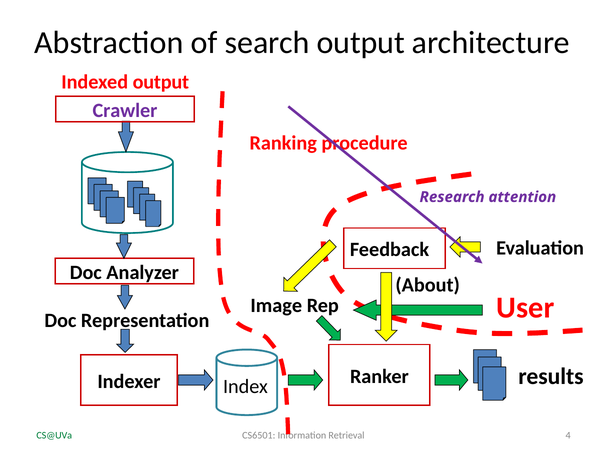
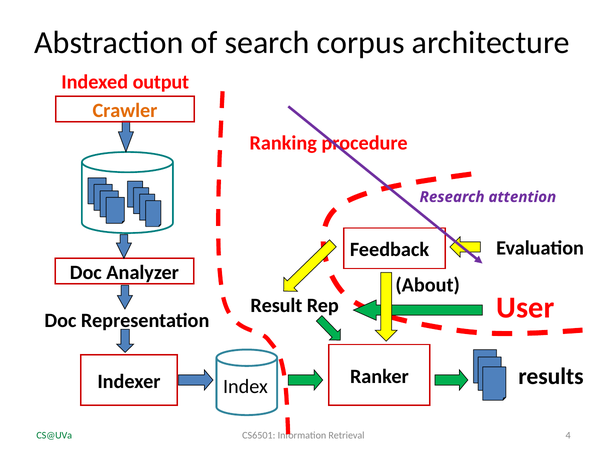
search output: output -> corpus
Crawler colour: purple -> orange
Image: Image -> Result
